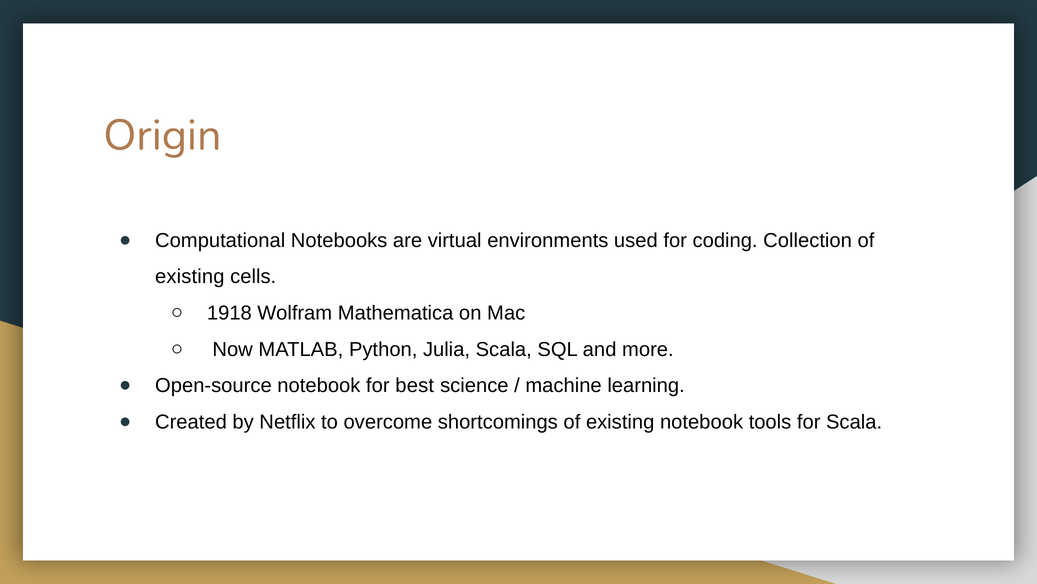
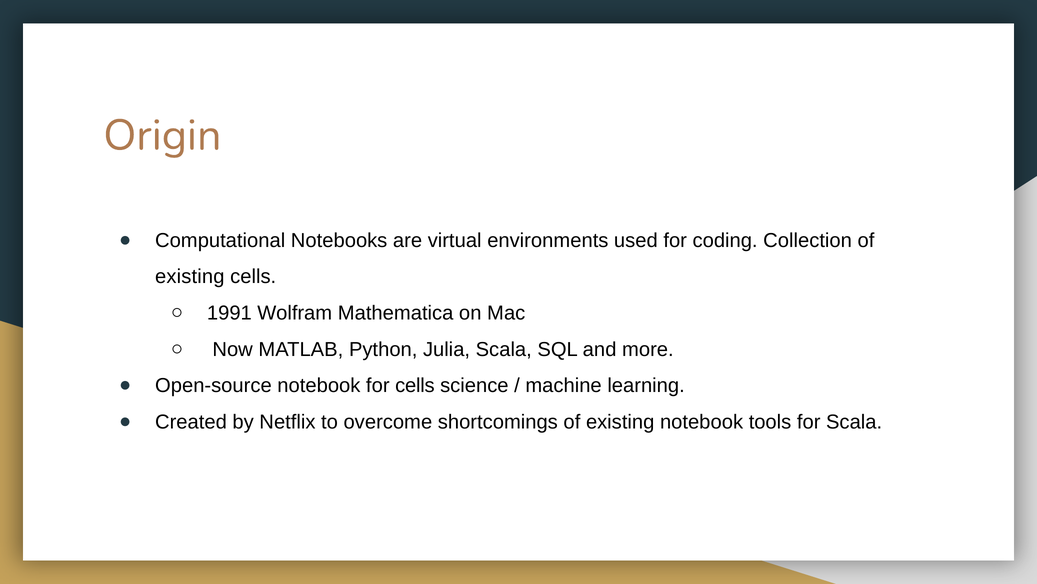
1918: 1918 -> 1991
for best: best -> cells
